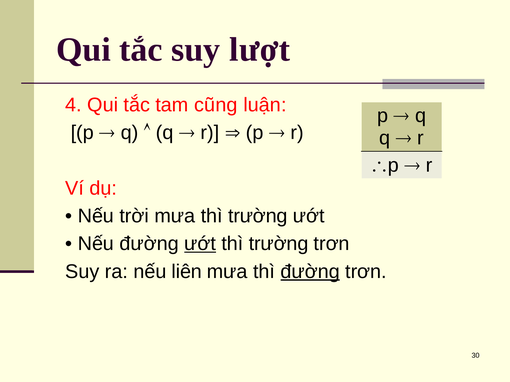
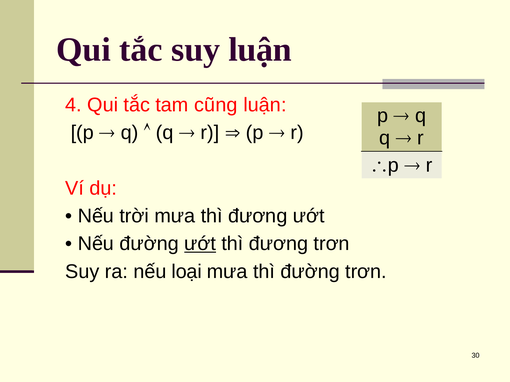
suy lượt: lượt -> luận
mưa thì trường: trường -> đương
trường at (279, 244): trường -> đương
liên: liên -> loại
đường at (310, 272) underline: present -> none
